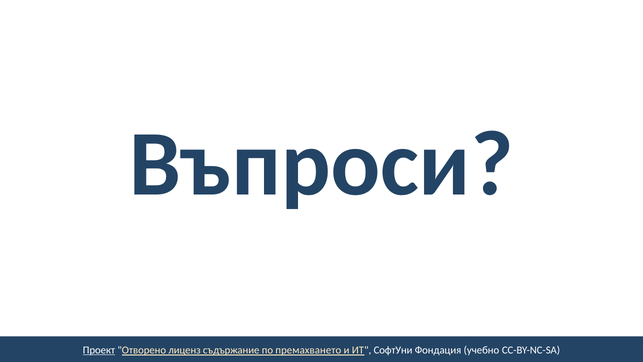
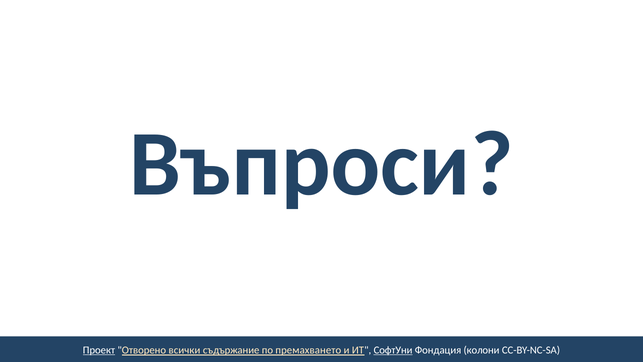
лиценз: лиценз -> всички
СофтУни underline: none -> present
учебно: учебно -> колони
